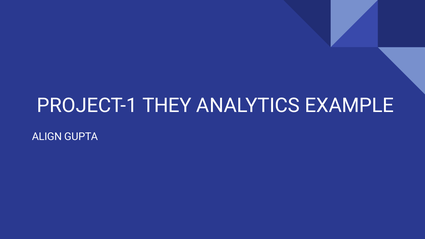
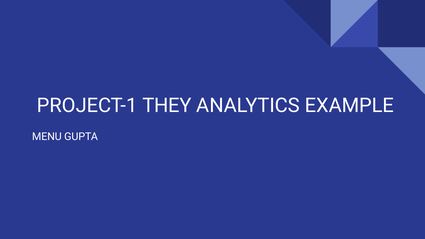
ALIGN: ALIGN -> MENU
